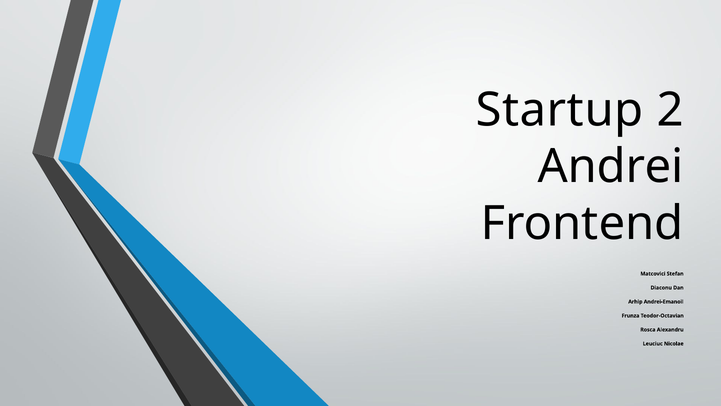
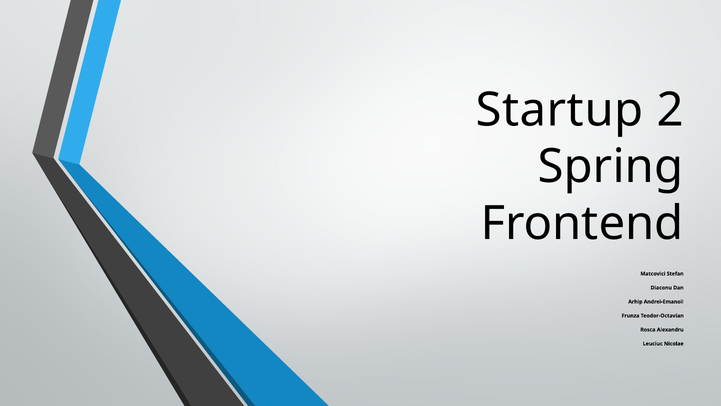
Andrei: Andrei -> Spring
